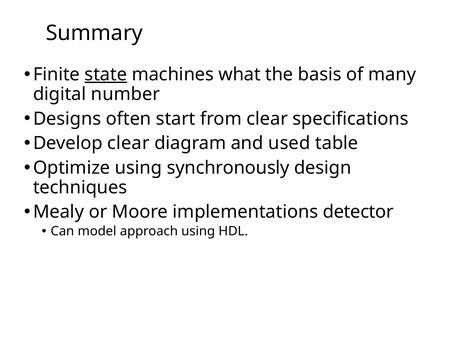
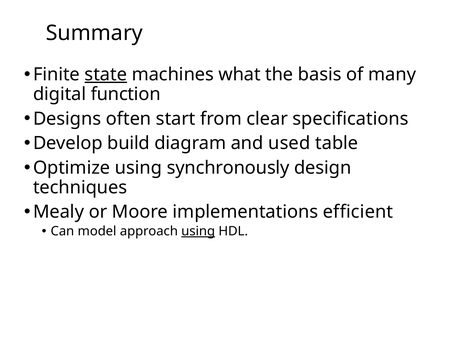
number: number -> function
Develop clear: clear -> build
detector: detector -> efficient
using at (198, 232) underline: none -> present
